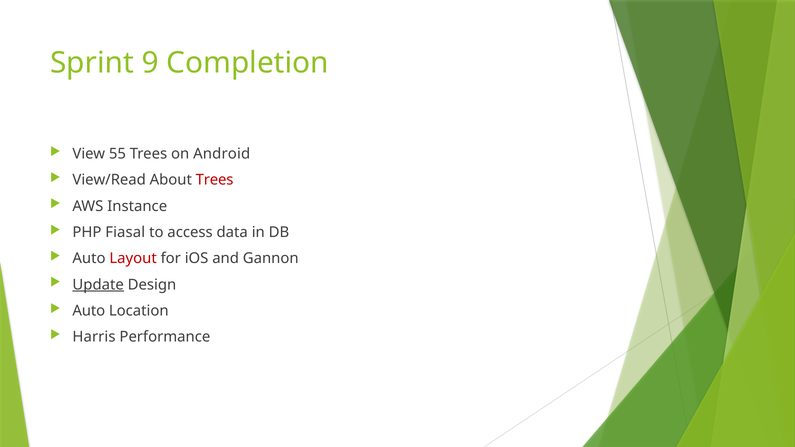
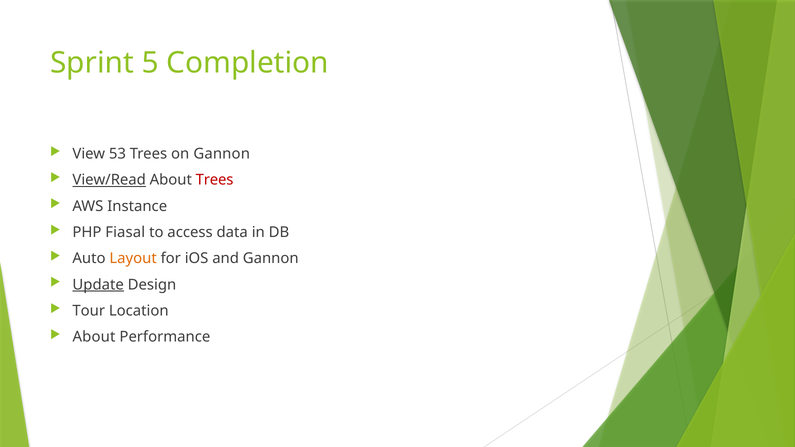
9: 9 -> 5
55: 55 -> 53
on Android: Android -> Gannon
View/Read underline: none -> present
Layout colour: red -> orange
Auto at (89, 311): Auto -> Tour
Harris at (94, 337): Harris -> About
